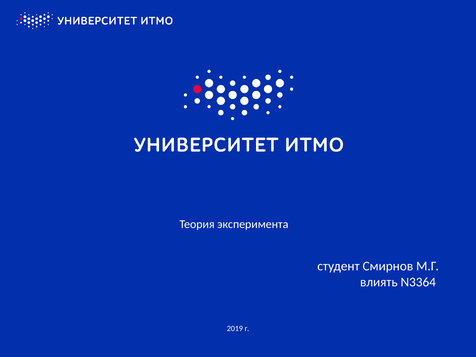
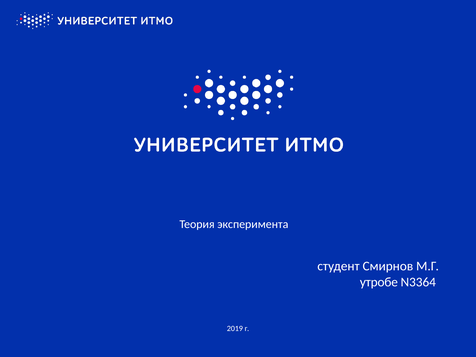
влиять: влиять -> утробе
